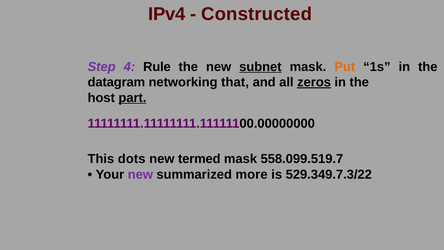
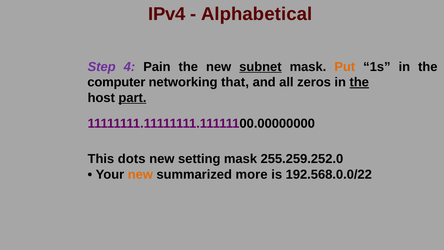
Constructed: Constructed -> Alphabetical
Rule: Rule -> Pain
datagram: datagram -> computer
zeros underline: present -> none
the at (359, 82) underline: none -> present
termed: termed -> setting
558.099.519.7: 558.099.519.7 -> 255.259.252.0
new at (140, 174) colour: purple -> orange
529.349.7.3/22: 529.349.7.3/22 -> 192.568.0.0/22
